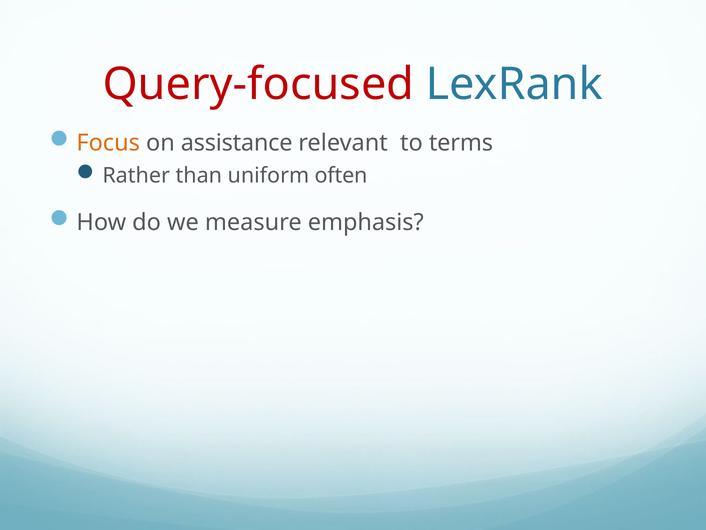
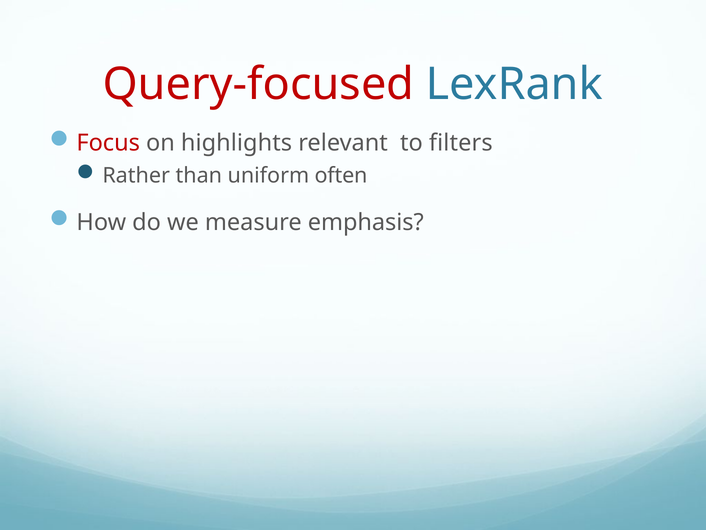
Focus colour: orange -> red
assistance: assistance -> highlights
terms: terms -> filters
